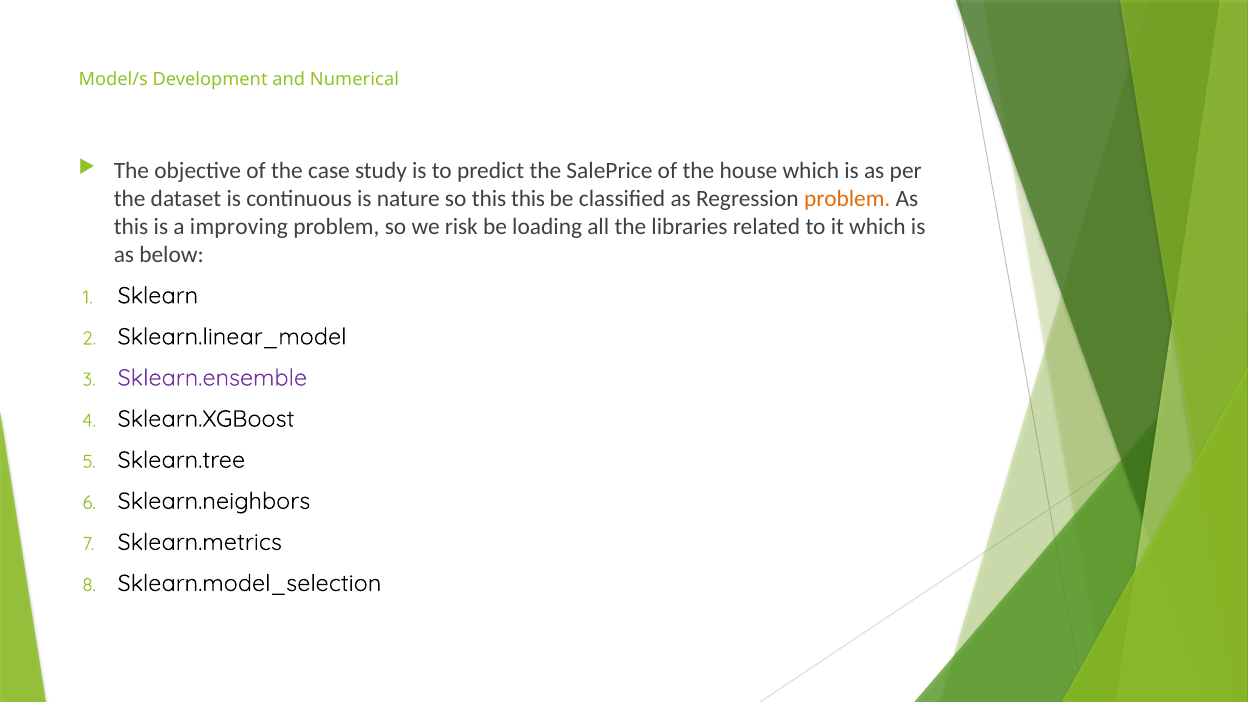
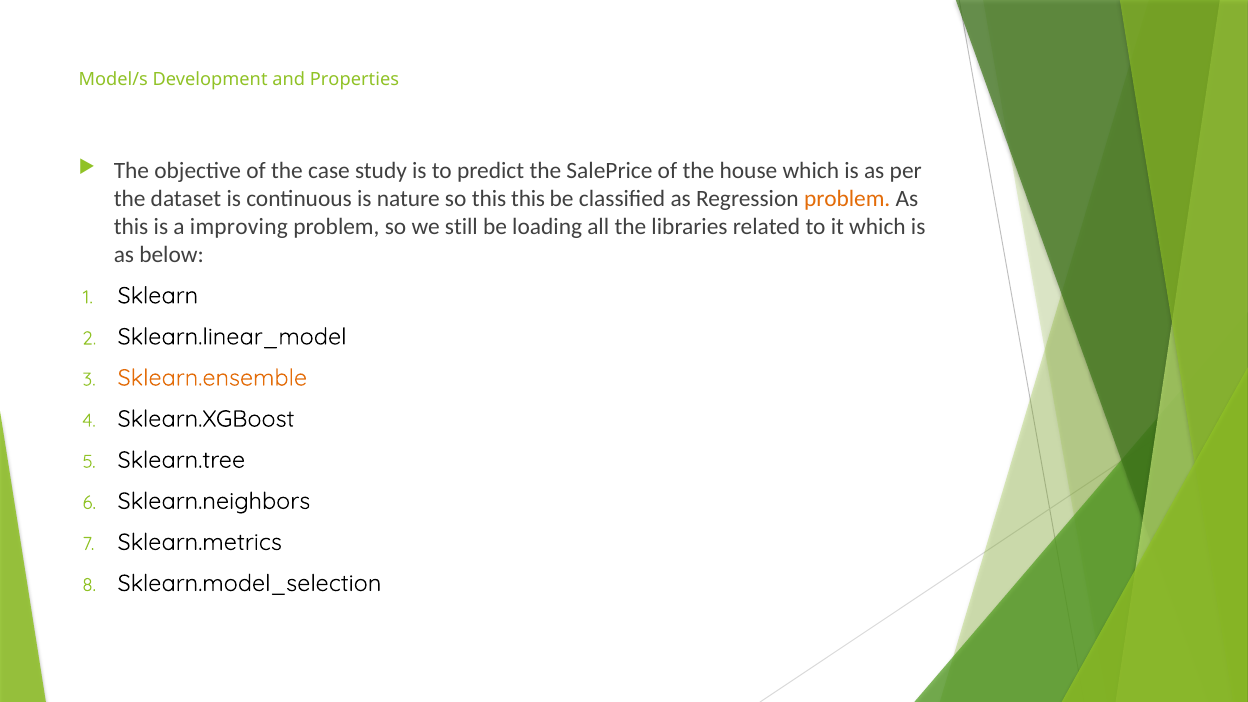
Numerical: Numerical -> Properties
risk: risk -> still
Sklearn.ensemble colour: purple -> orange
